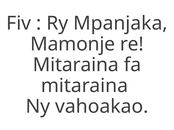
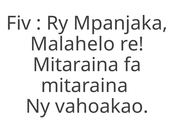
Mamonje: Mamonje -> Malahelo
